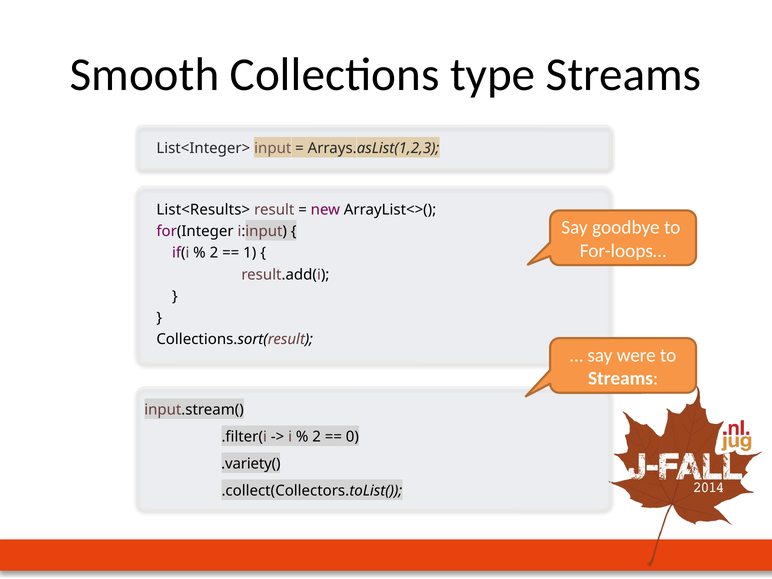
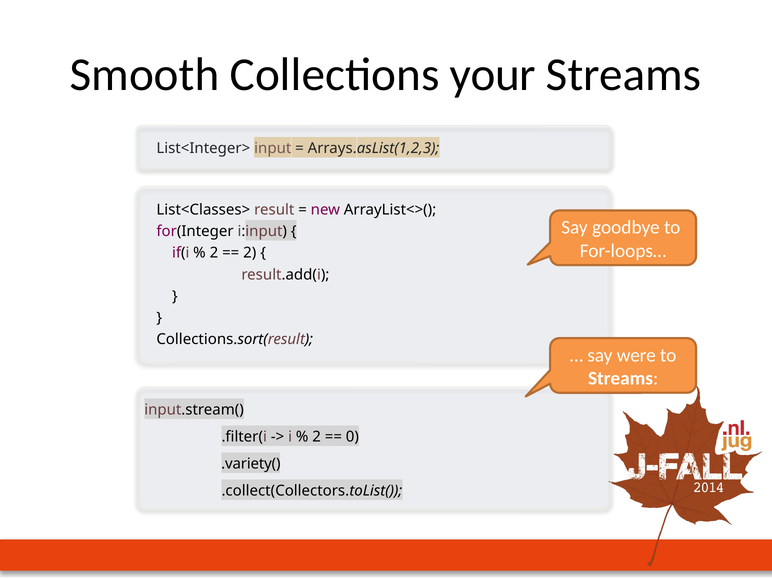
type: type -> your
List<Results>: List<Results> -> List<Classes>
1 at (250, 253): 1 -> 2
